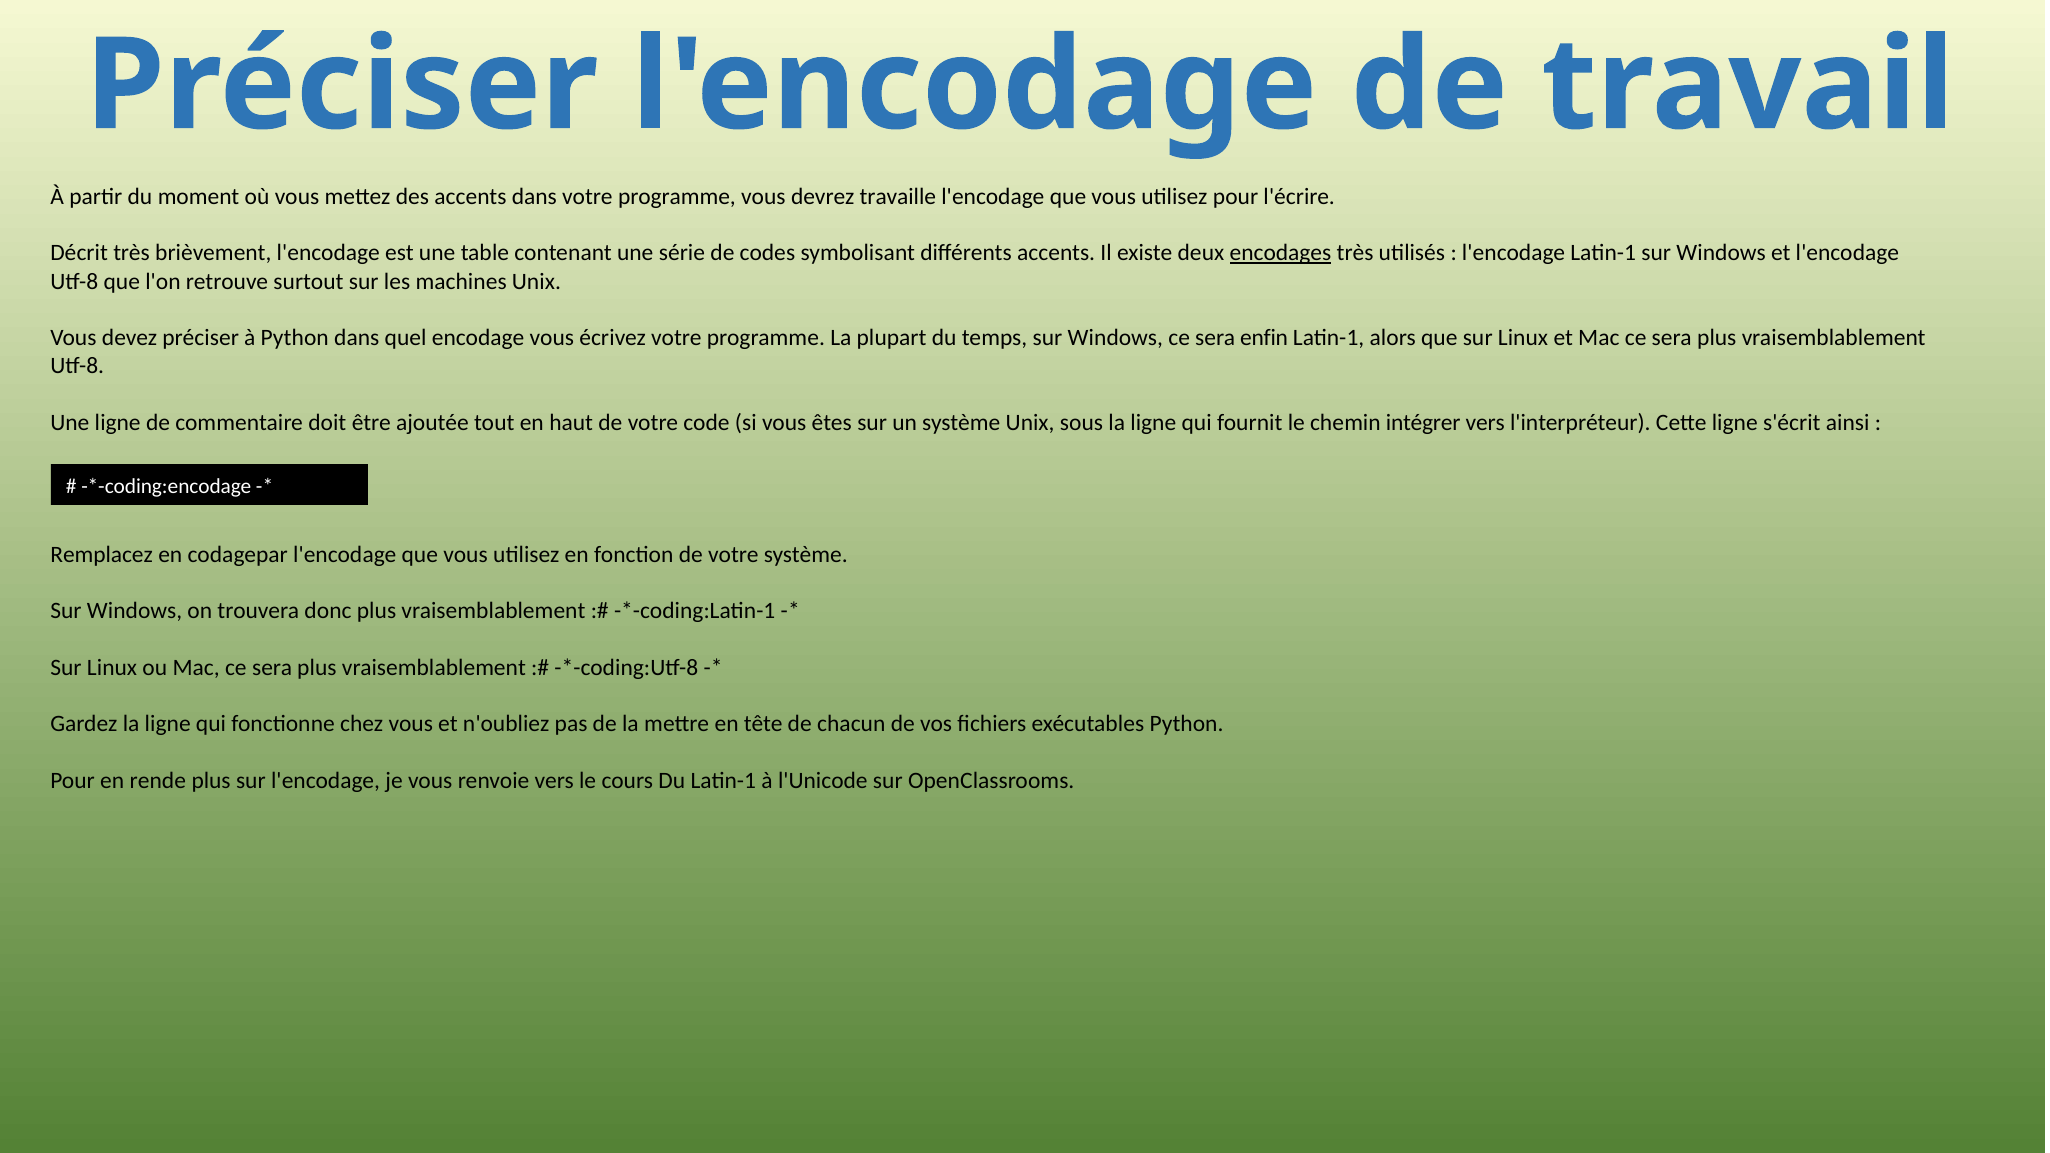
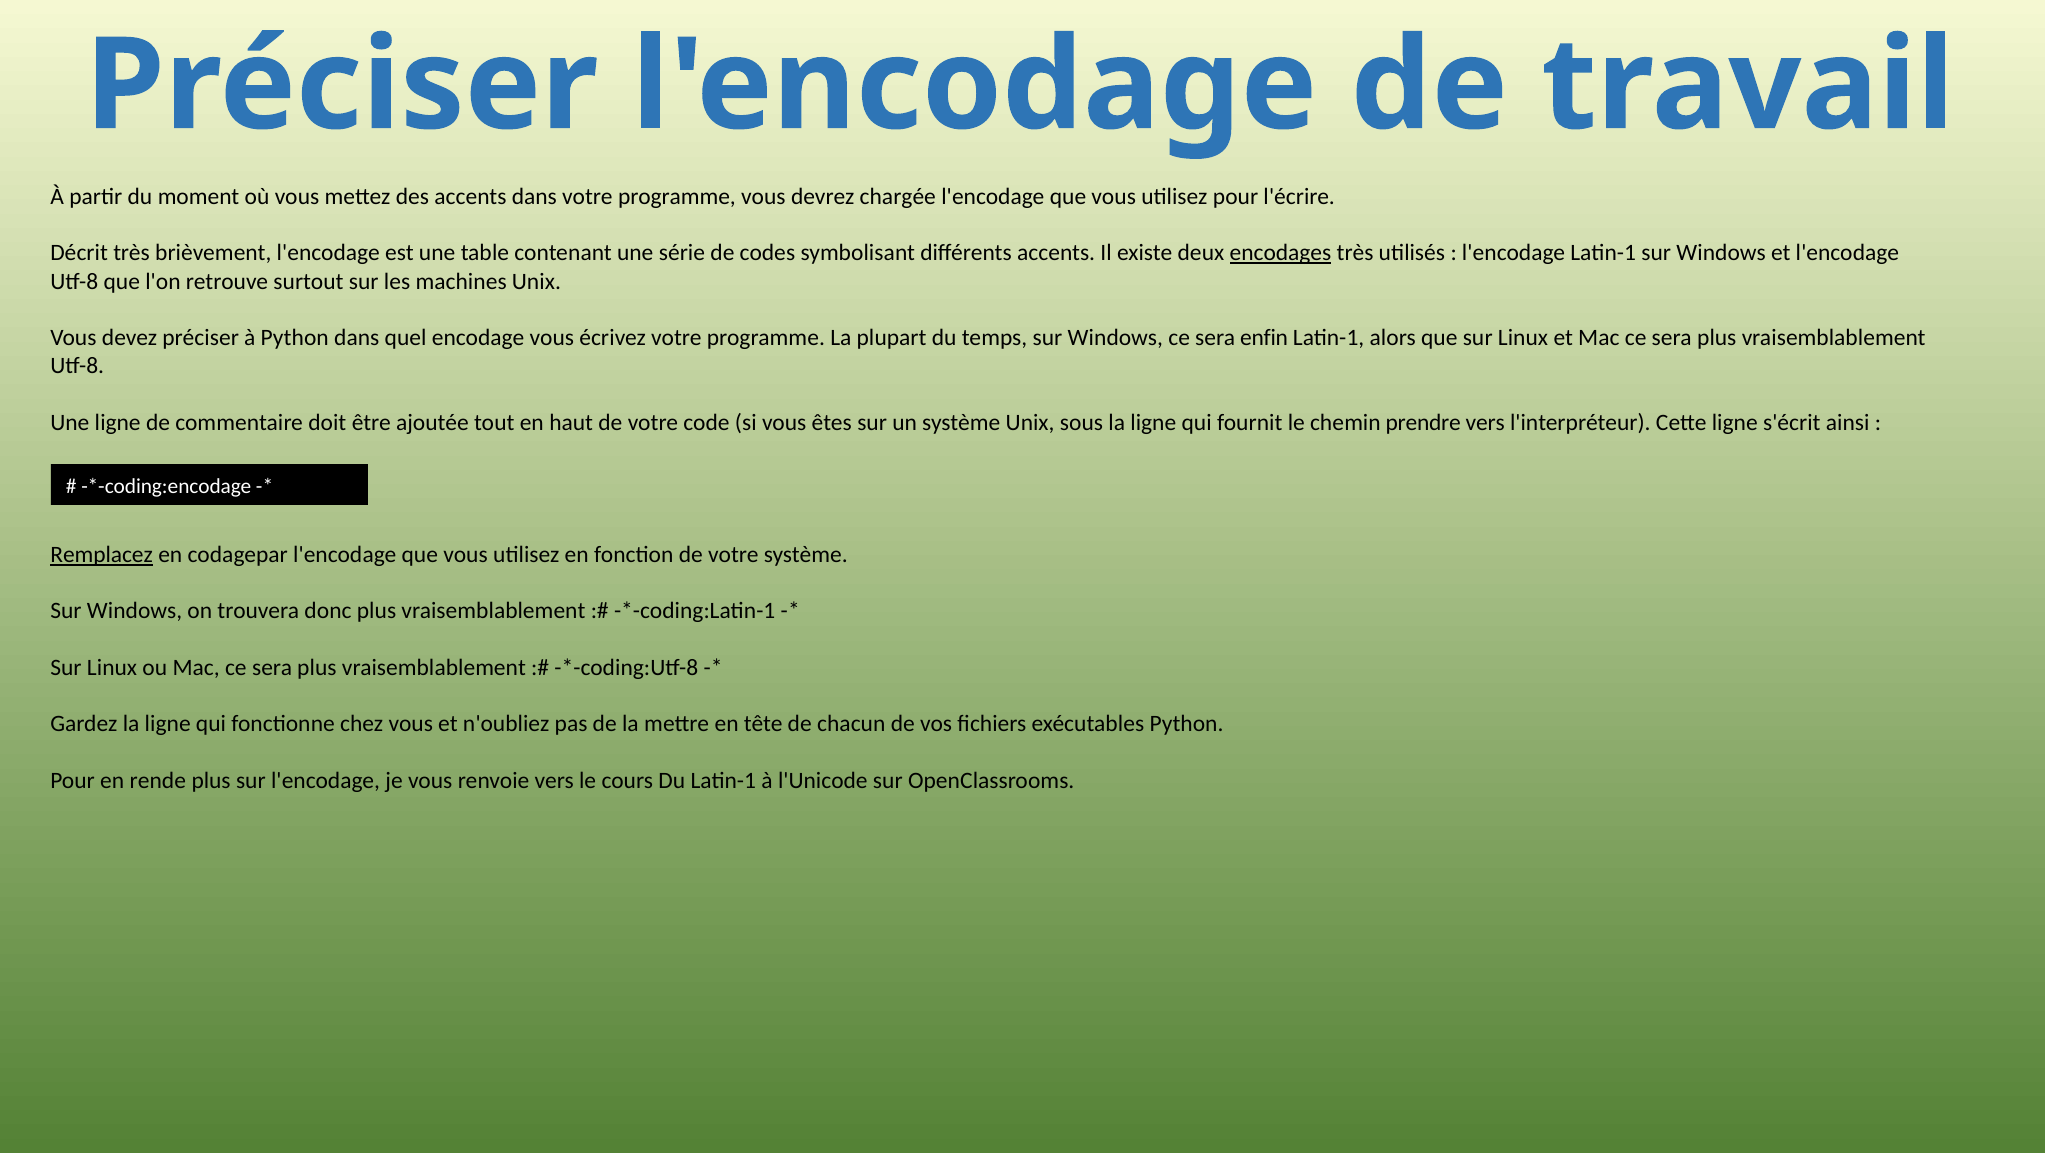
travaille: travaille -> chargée
intégrer: intégrer -> prendre
Remplacez underline: none -> present
